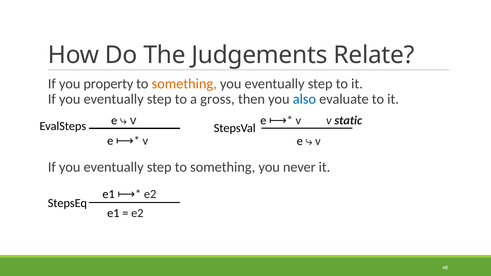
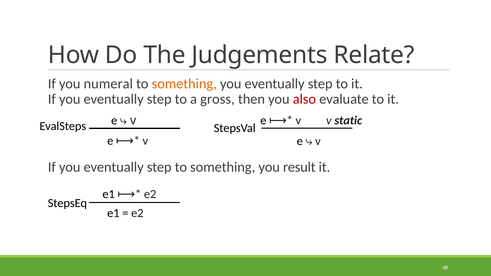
property: property -> numeral
also colour: blue -> red
never: never -> result
